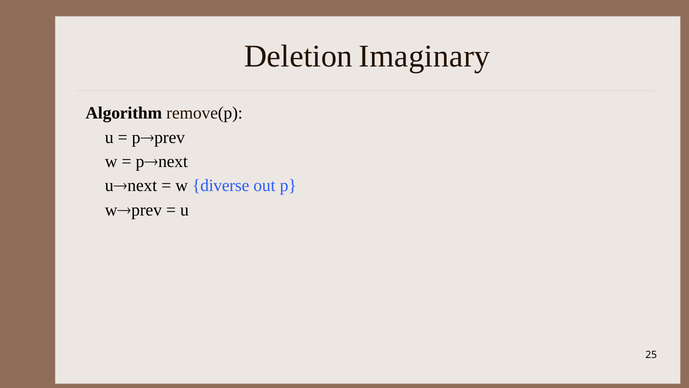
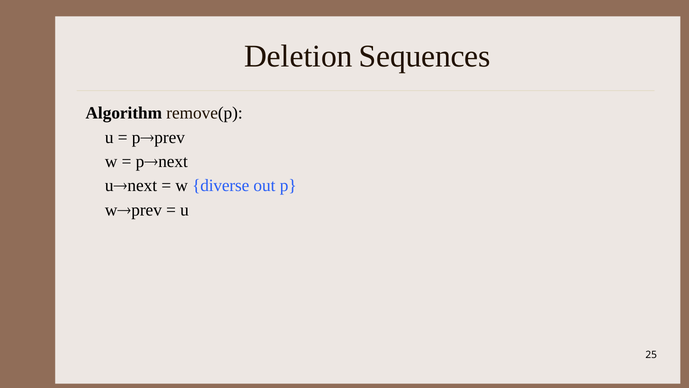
Imaginary: Imaginary -> Sequences
